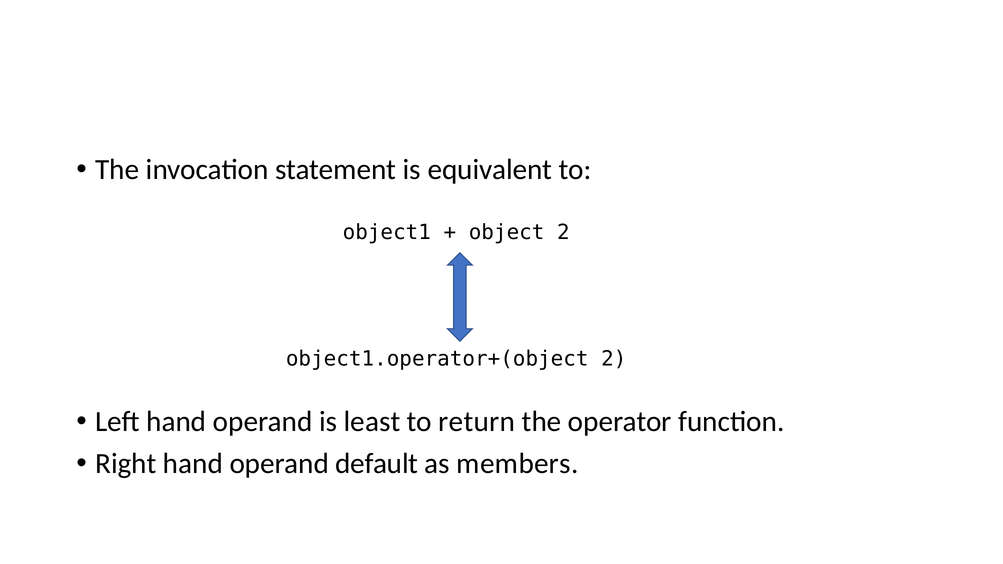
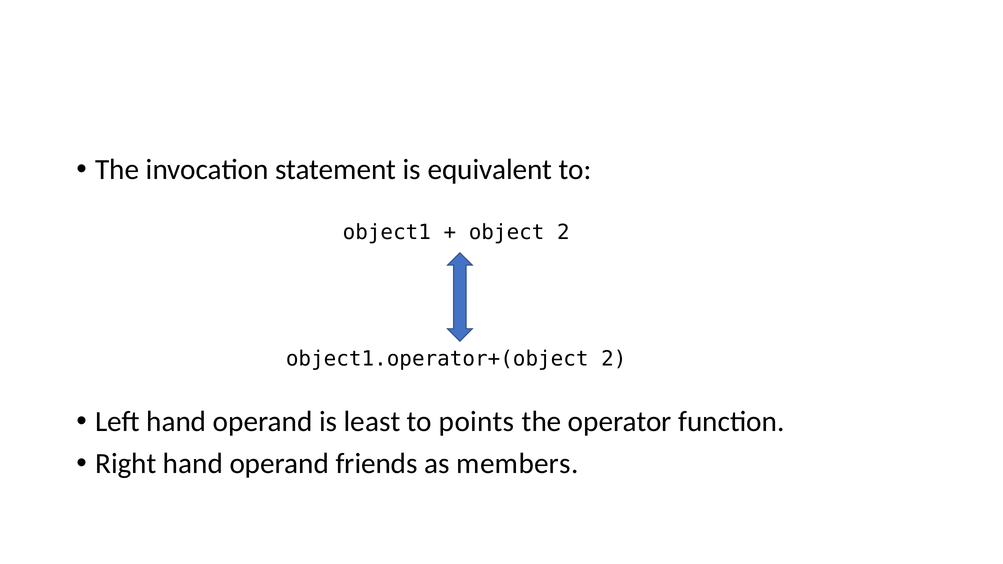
return: return -> points
default: default -> friends
